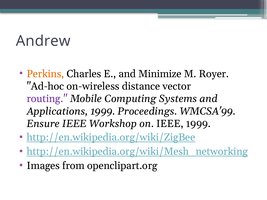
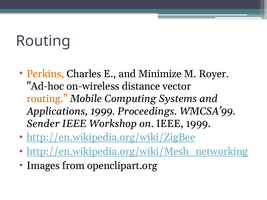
Andrew at (43, 41): Andrew -> Routing
routing at (47, 99) colour: purple -> orange
Ensure: Ensure -> Sender
